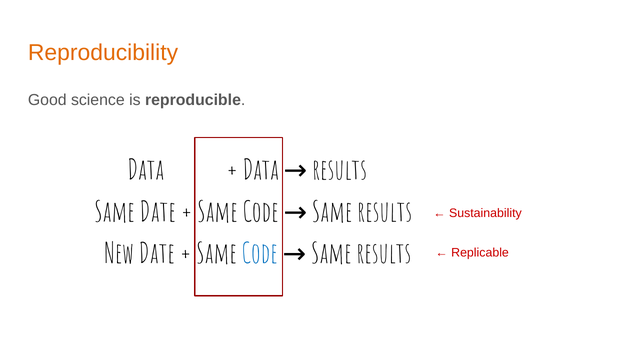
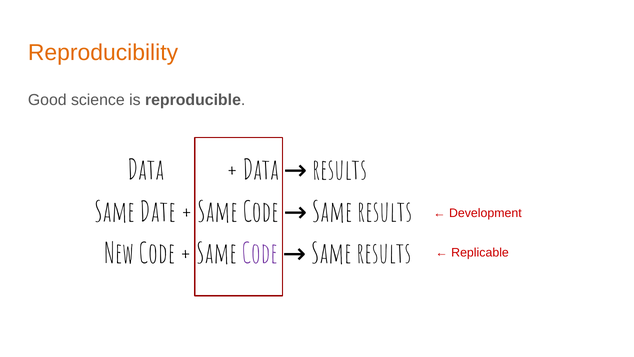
Sustainability: Sustainability -> Development
New Date: Date -> Code
Code at (260, 254) colour: blue -> purple
